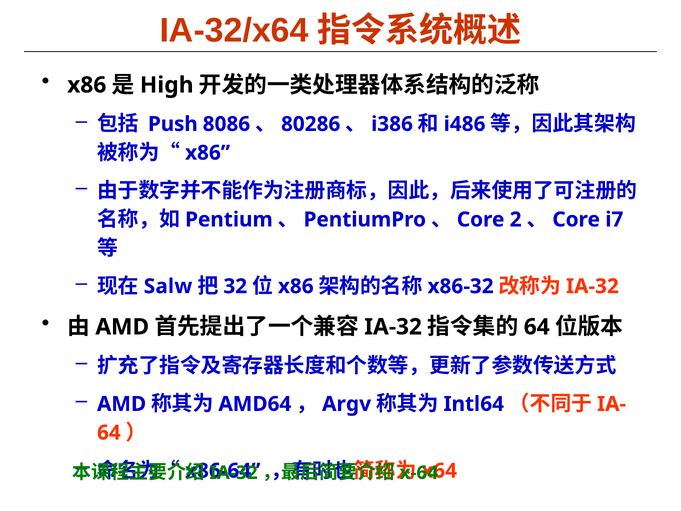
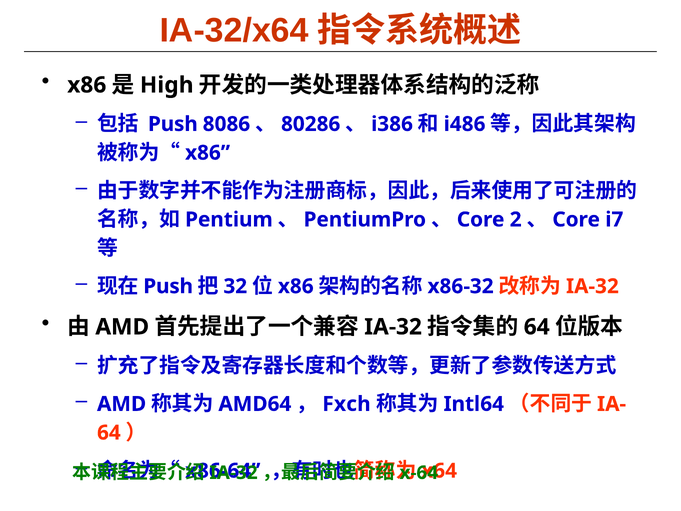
Salw at (168, 286): Salw -> Push
Argv: Argv -> Fxch
